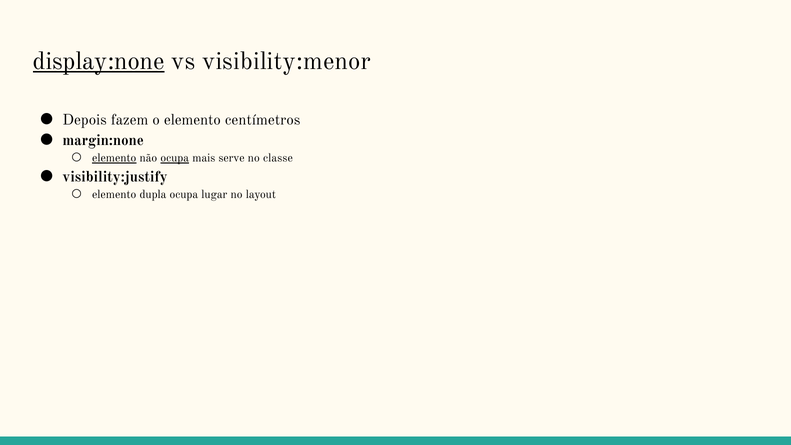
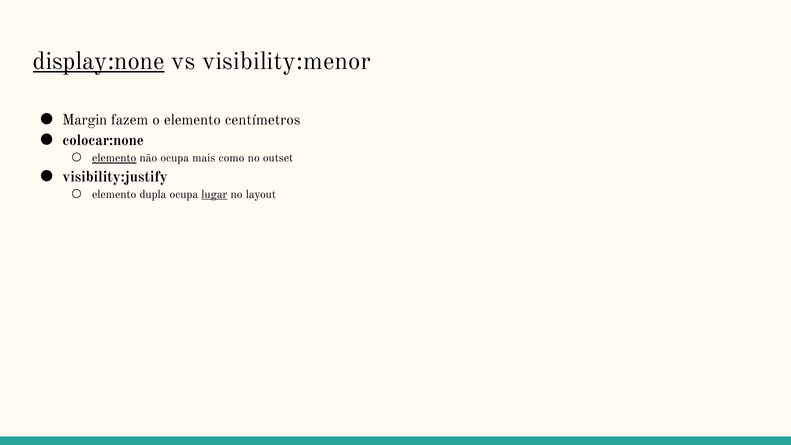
Depois: Depois -> Margin
margin:none: margin:none -> colocar:none
ocupa at (175, 158) underline: present -> none
serve: serve -> como
classe: classe -> outset
lugar underline: none -> present
